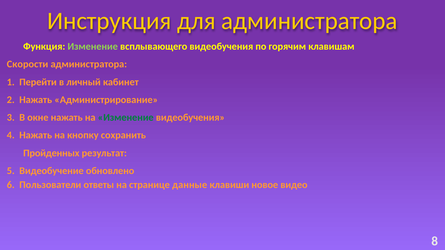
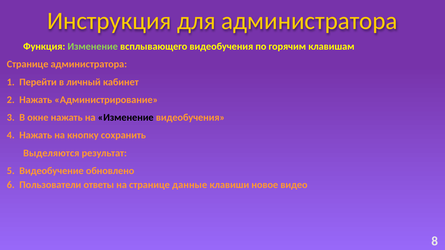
Скорости at (28, 64): Скорости -> Странице
Изменение at (126, 118) colour: green -> black
Пройденных: Пройденных -> Выделяются
